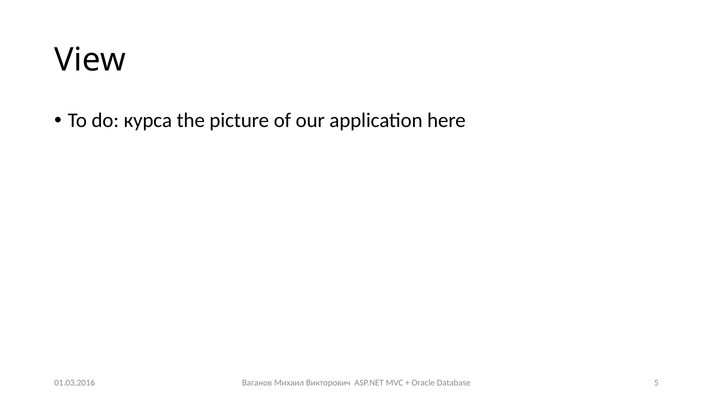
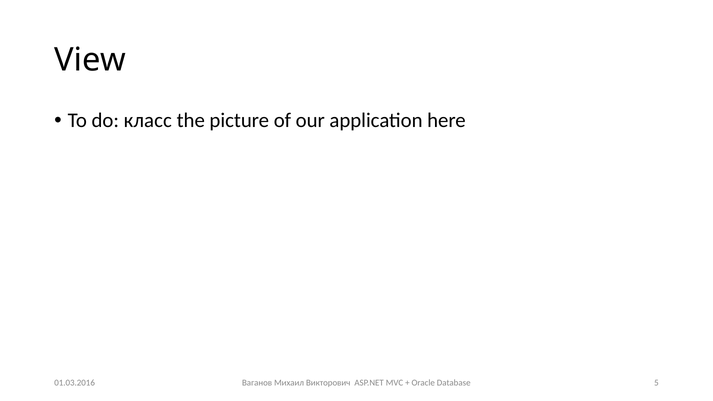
курса: курса -> класс
